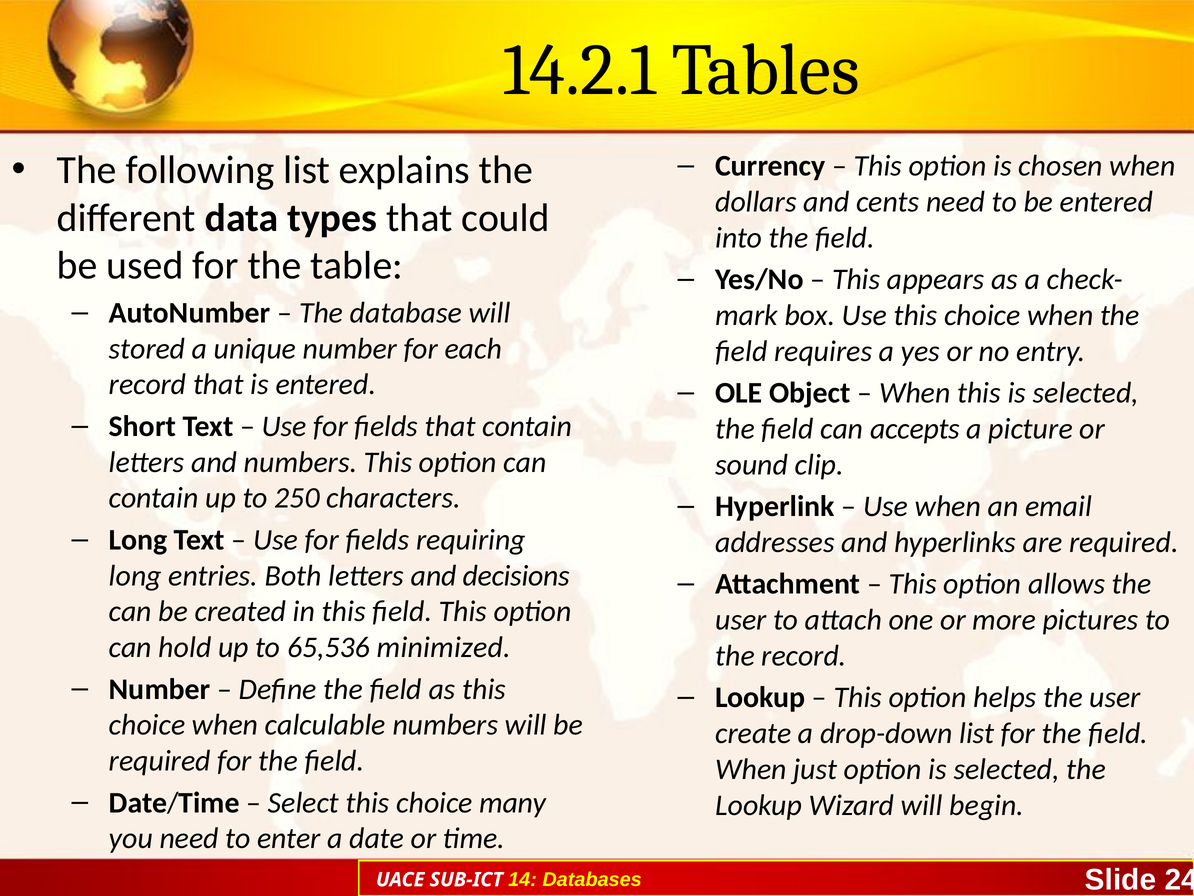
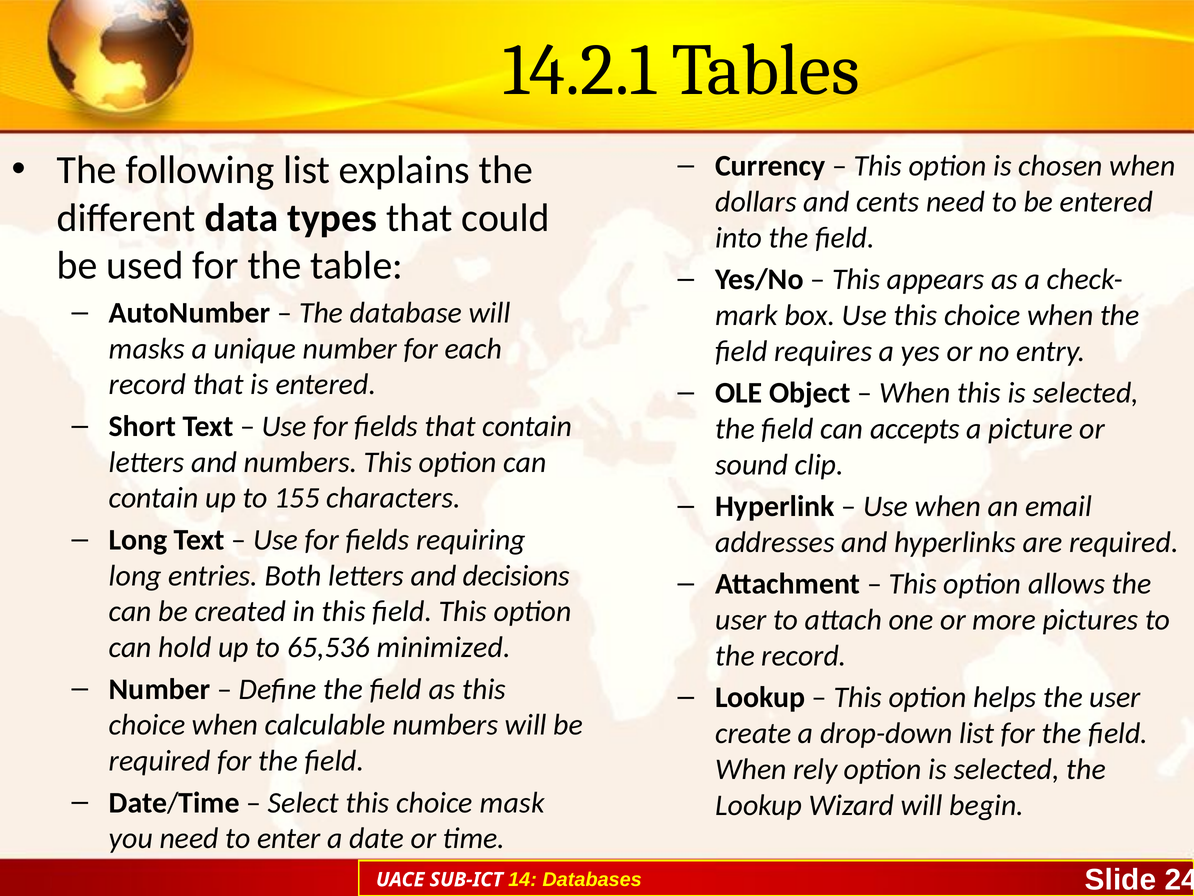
stored: stored -> masks
250: 250 -> 155
just: just -> rely
many: many -> mask
